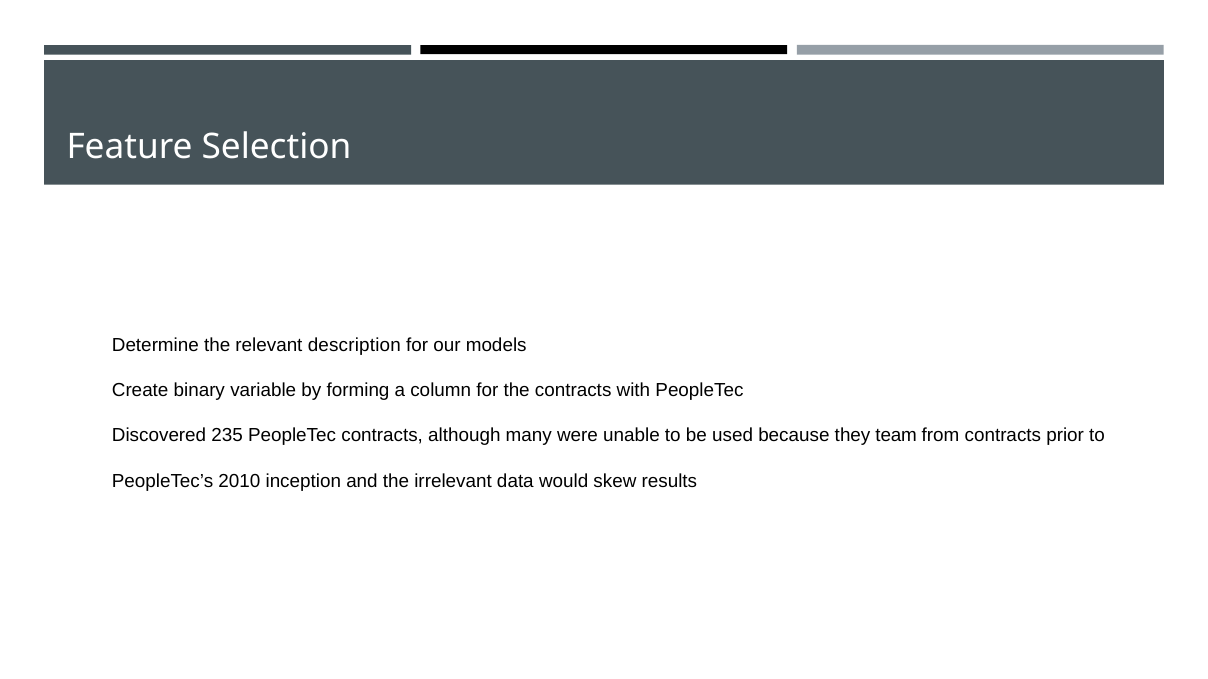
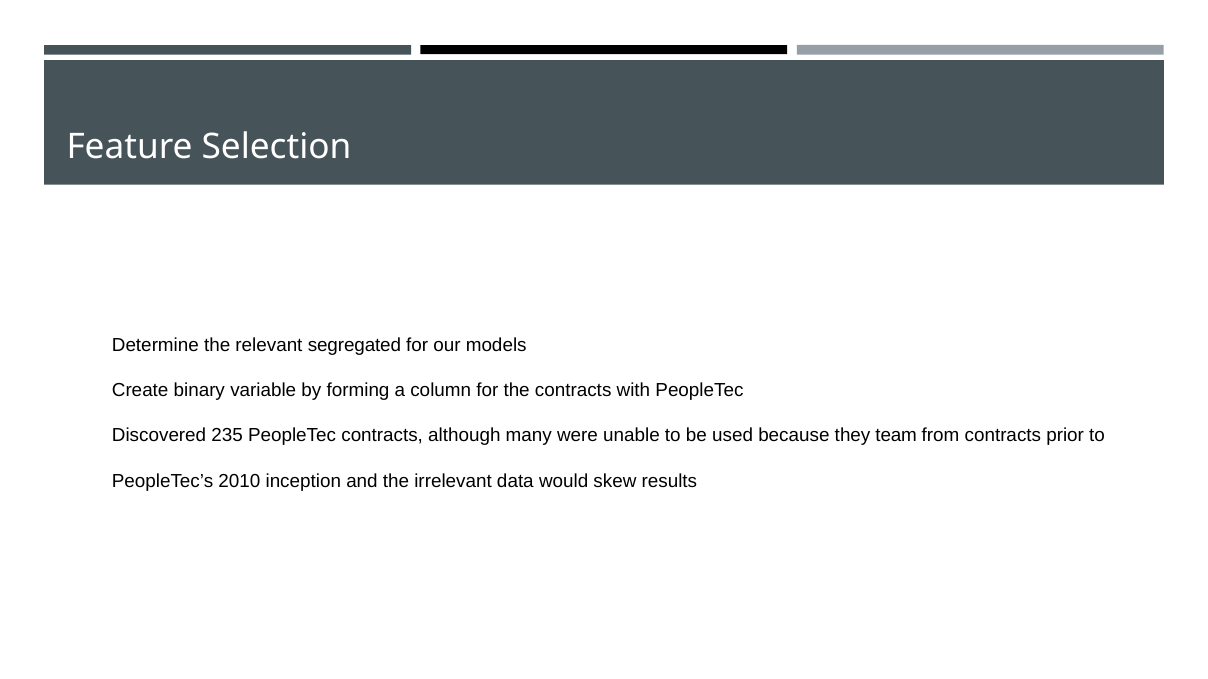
description: description -> segregated
